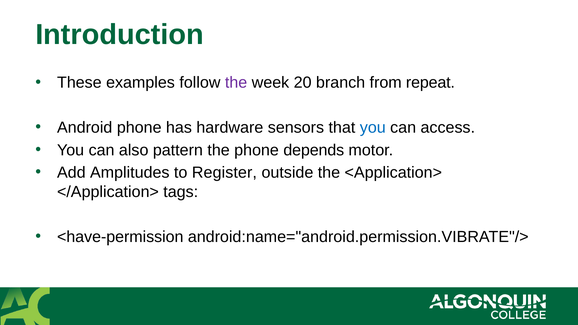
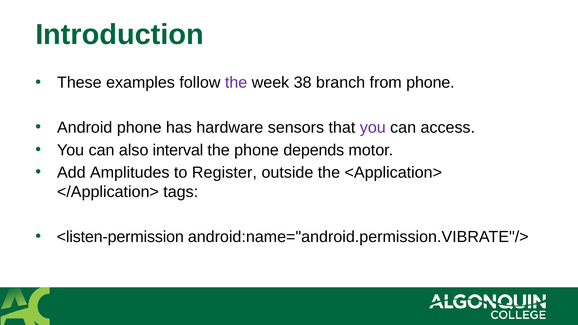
20: 20 -> 38
from repeat: repeat -> phone
you at (373, 128) colour: blue -> purple
pattern: pattern -> interval
<have-permission: <have-permission -> <listen-permission
